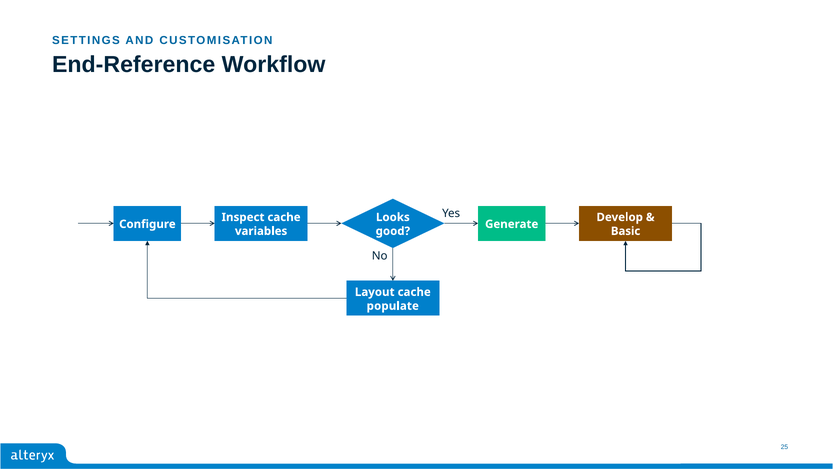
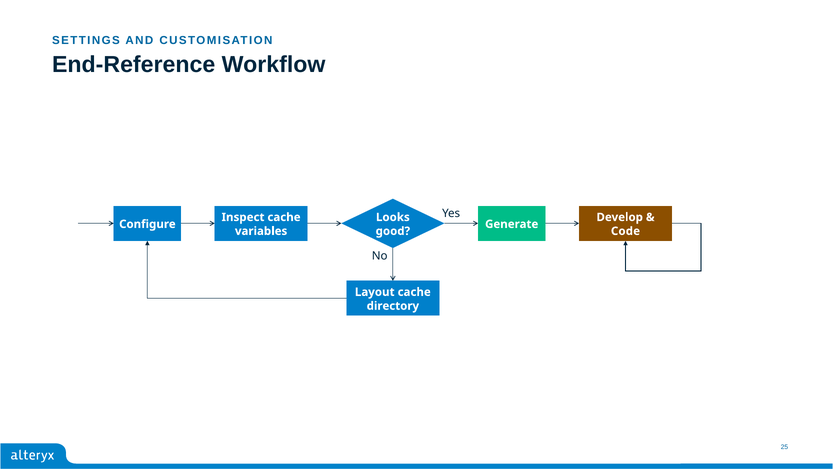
Basic: Basic -> Code
populate: populate -> directory
